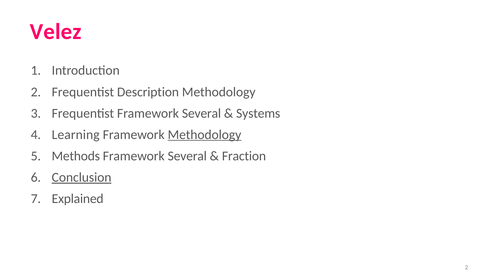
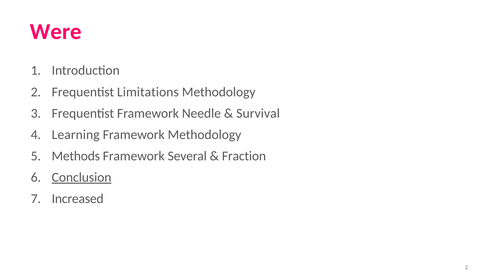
Velez: Velez -> Were
Description: Description -> Limitations
Frequentist Framework Several: Several -> Needle
Systems: Systems -> Survival
Methodology at (205, 134) underline: present -> none
Explained: Explained -> Increased
